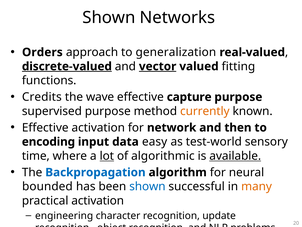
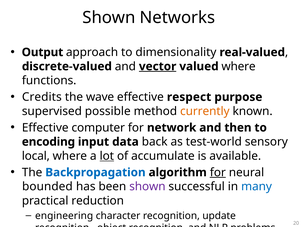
Orders: Orders -> Output
generalization: generalization -> dimensionality
discrete-valued underline: present -> none
valued fitting: fitting -> where
capture: capture -> respect
supervised purpose: purpose -> possible
Effective activation: activation -> computer
easy: easy -> back
time: time -> local
algorithmic: algorithmic -> accumulate
available underline: present -> none
for at (218, 172) underline: none -> present
shown at (147, 186) colour: blue -> purple
many colour: orange -> blue
practical activation: activation -> reduction
